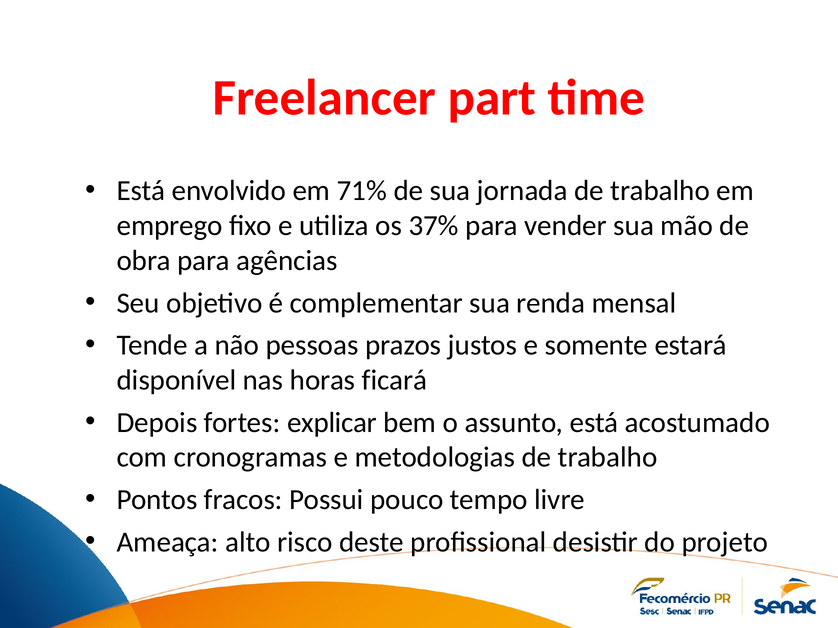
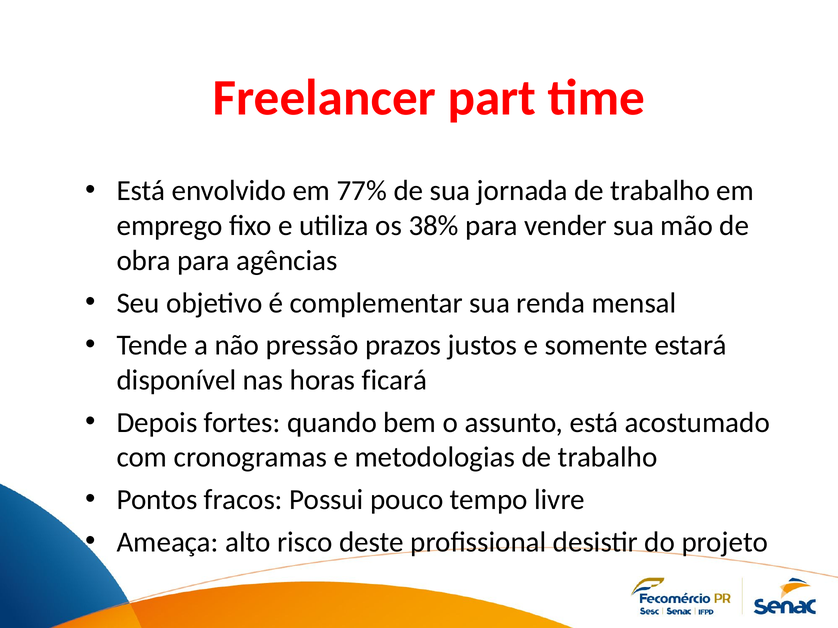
71%: 71% -> 77%
37%: 37% -> 38%
pessoas: pessoas -> pressão
explicar: explicar -> quando
